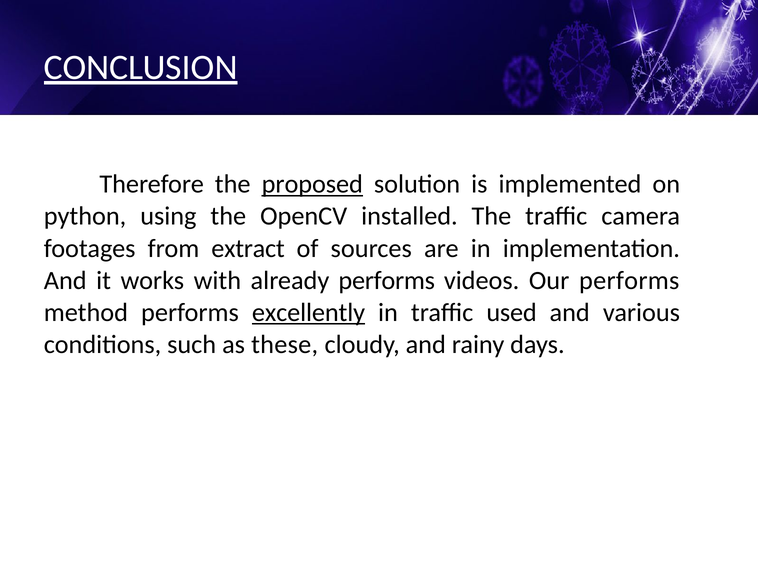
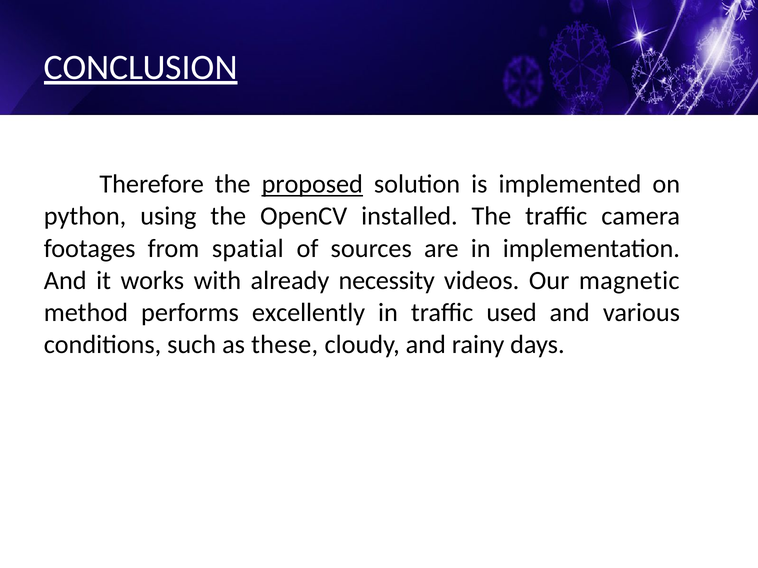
extract: extract -> spatial
already performs: performs -> necessity
Our performs: performs -> magnetic
excellently underline: present -> none
